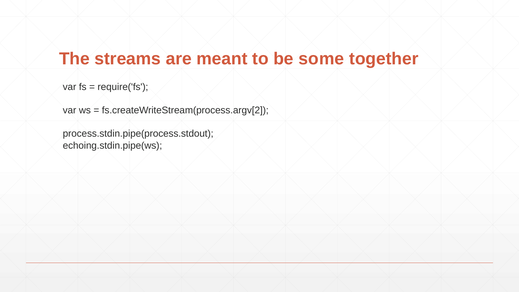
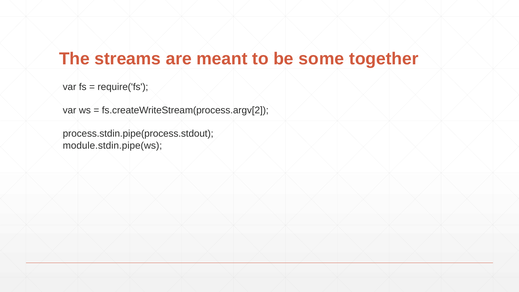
echoing.stdin.pipe(ws: echoing.stdin.pipe(ws -> module.stdin.pipe(ws
